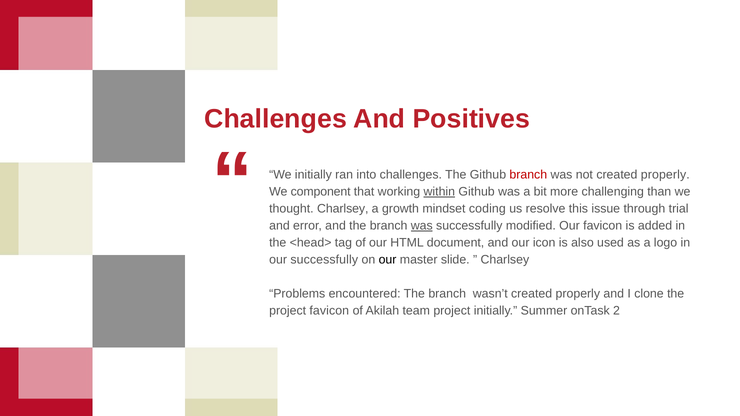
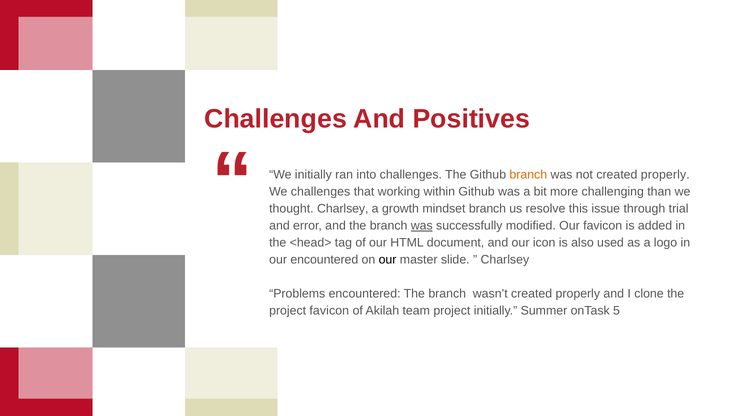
branch at (528, 175) colour: red -> orange
We component: component -> challenges
within underline: present -> none
mindset coding: coding -> branch
our successfully: successfully -> encountered
2: 2 -> 5
